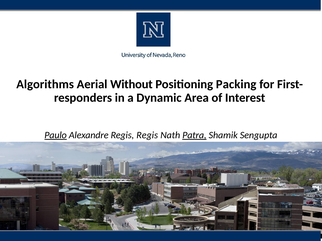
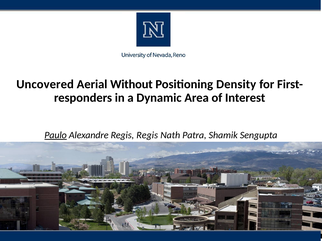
Algorithms: Algorithms -> Uncovered
Packing: Packing -> Density
Patra underline: present -> none
